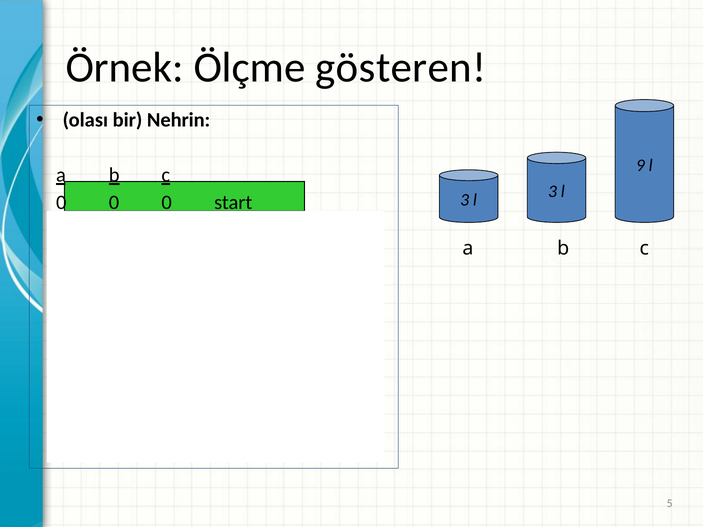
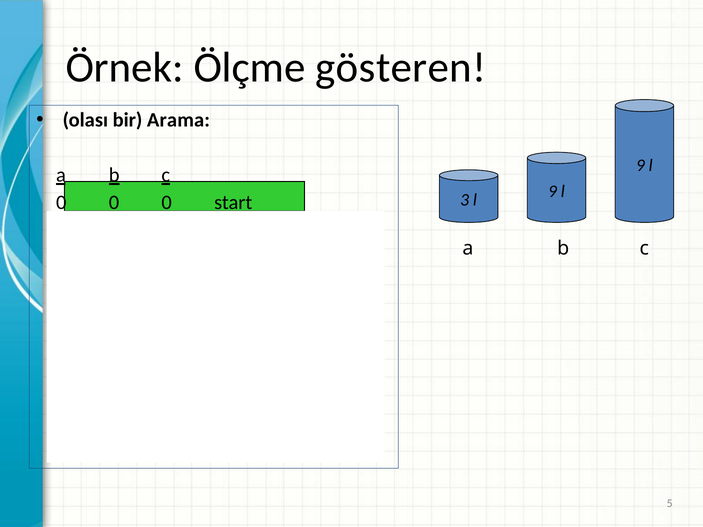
Nehrin: Nehrin -> Arama
3 l 3: 3 -> 9
